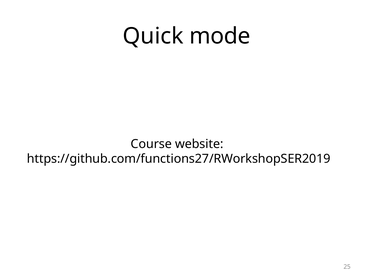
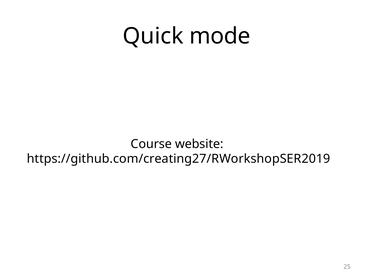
https://github.com/functions27/RWorkshopSER2019: https://github.com/functions27/RWorkshopSER2019 -> https://github.com/creating27/RWorkshopSER2019
